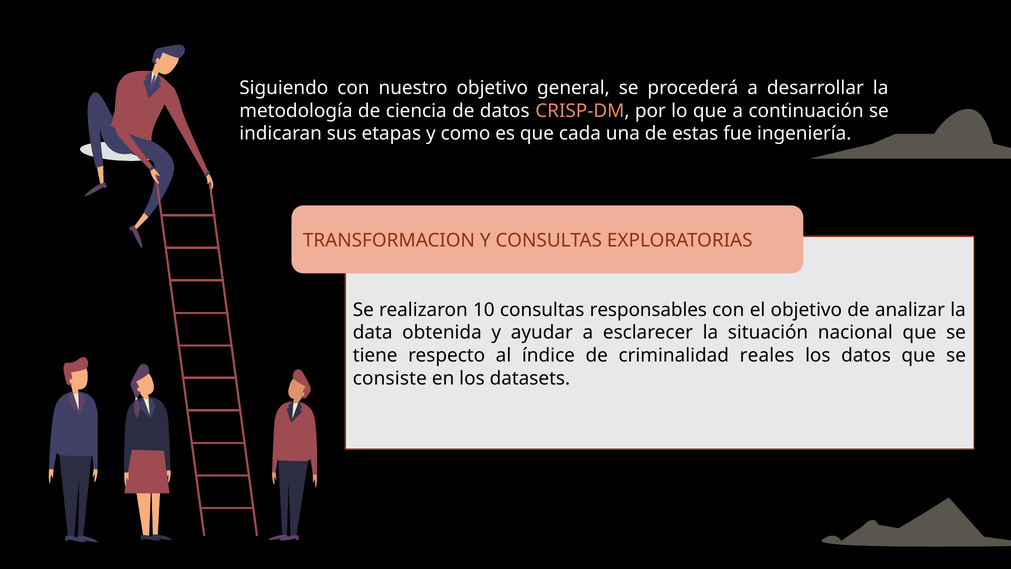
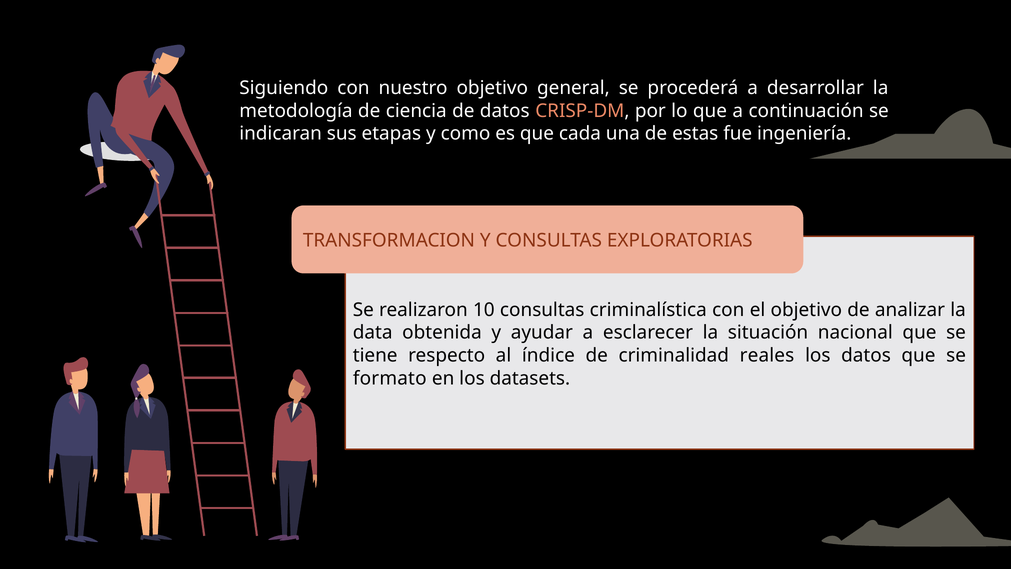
responsables: responsables -> criminalística
consiste: consiste -> formato
